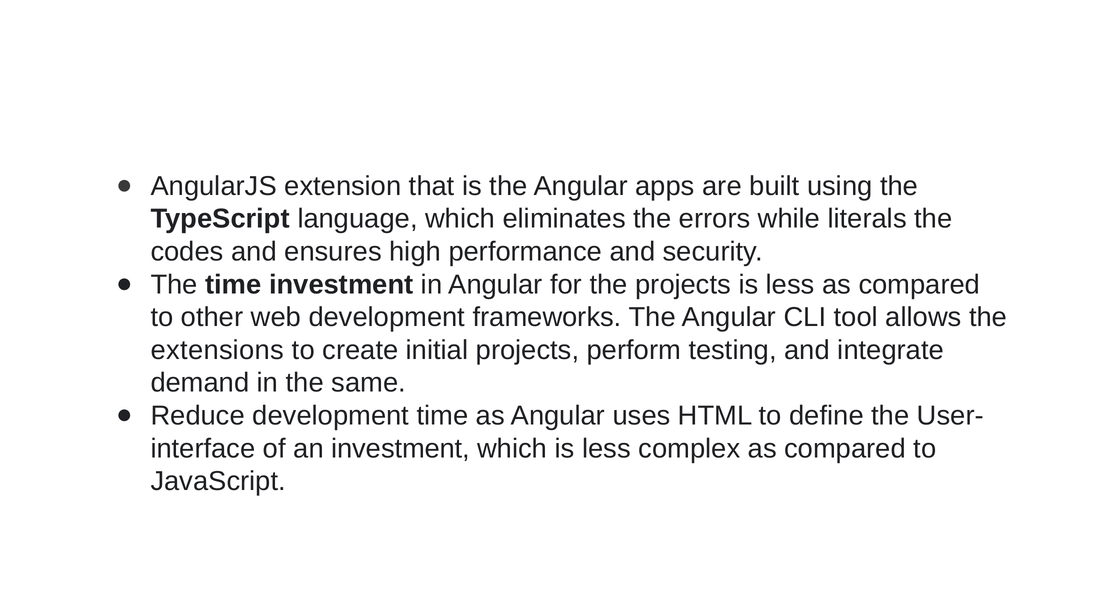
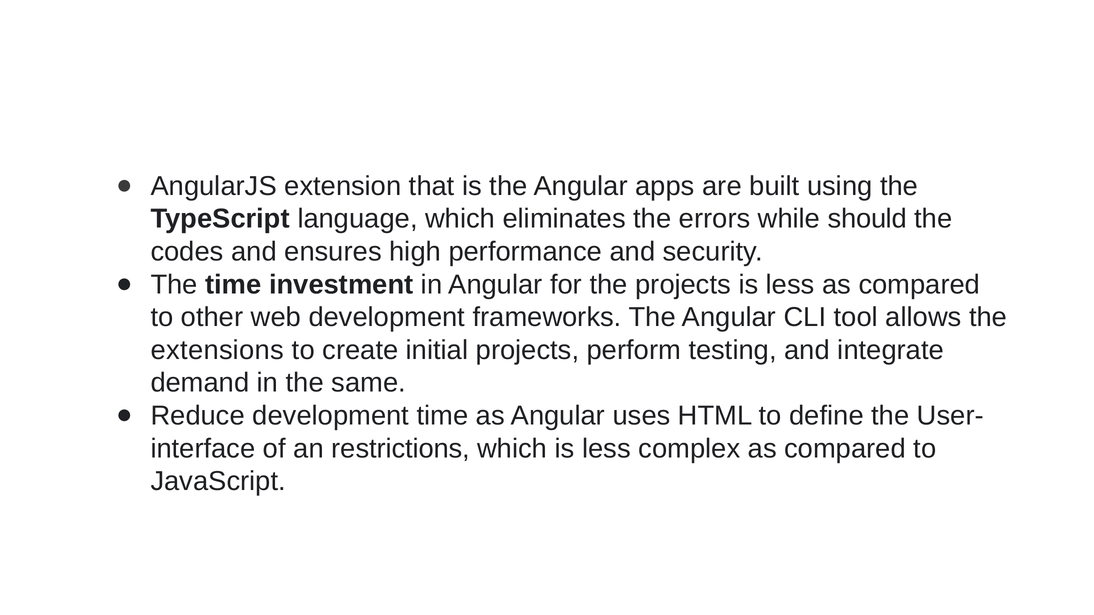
literals: literals -> should
an investment: investment -> restrictions
